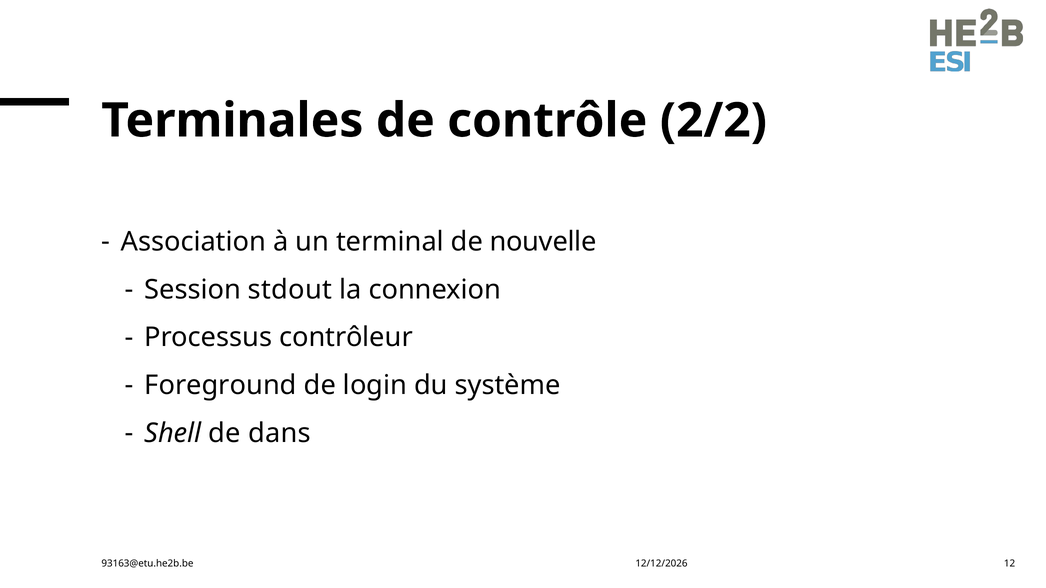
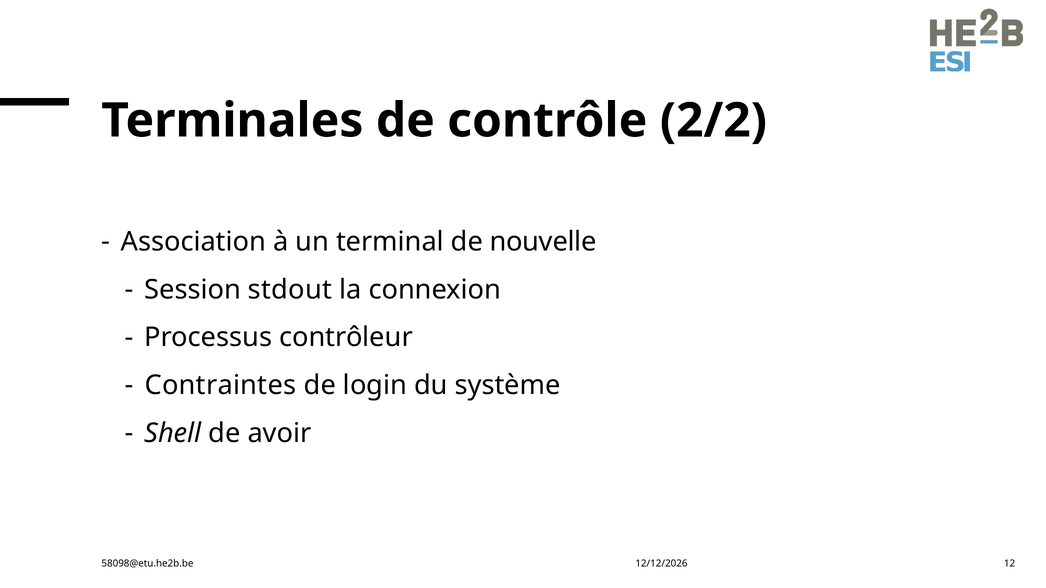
Foreground: Foreground -> Contraintes
dans: dans -> avoir
93163@etu.he2b.be: 93163@etu.he2b.be -> 58098@etu.he2b.be
